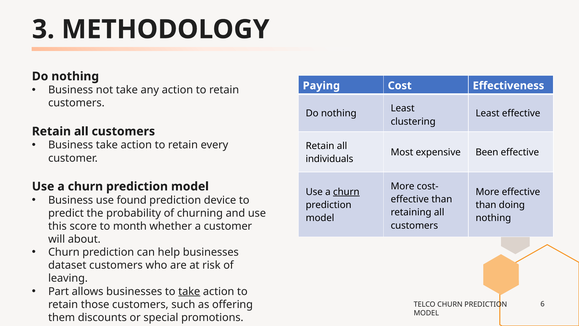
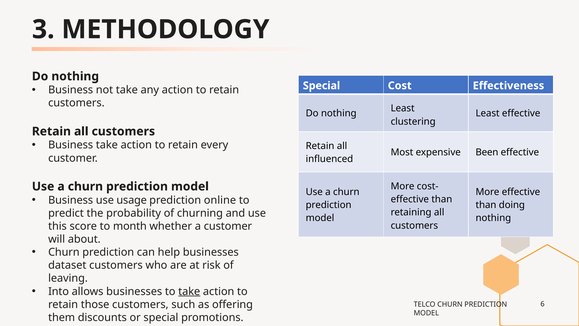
Paying at (321, 86): Paying -> Special
individuals: individuals -> influenced
churn at (346, 192) underline: present -> none
found: found -> usage
device: device -> online
Part: Part -> Into
